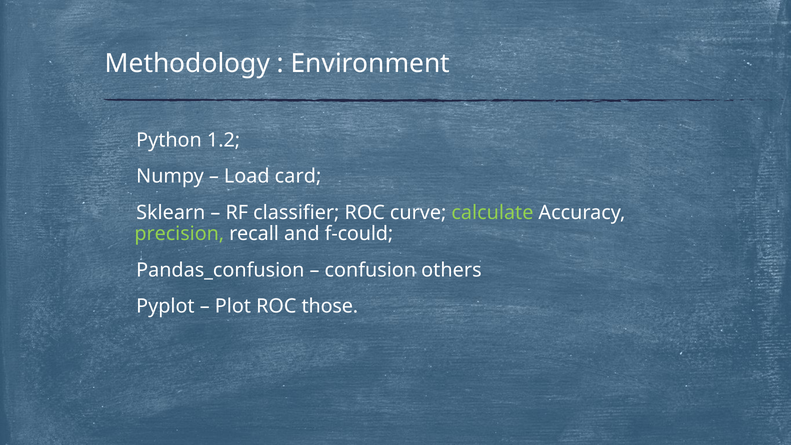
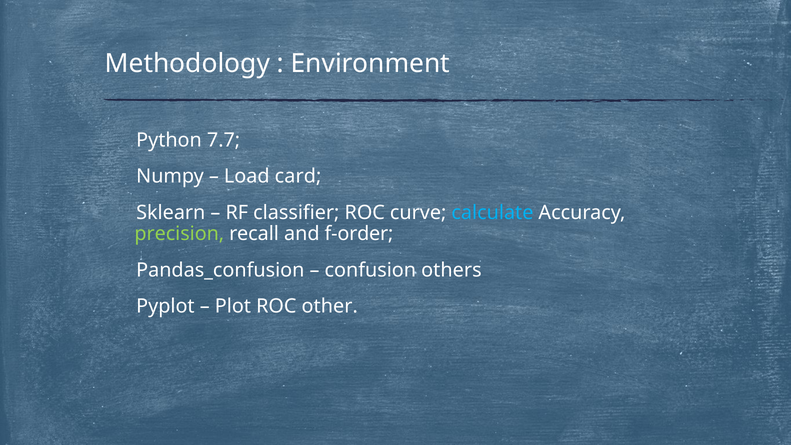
1.2: 1.2 -> 7.7
calculate colour: light green -> light blue
f-could: f-could -> f-order
those: those -> other
